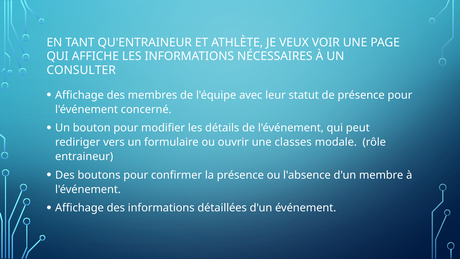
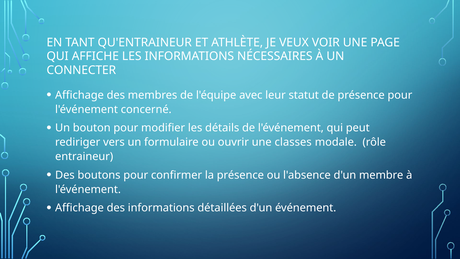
CONSULTER: CONSULTER -> CONNECTER
